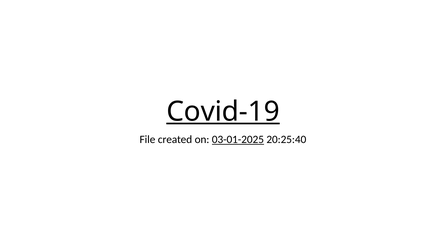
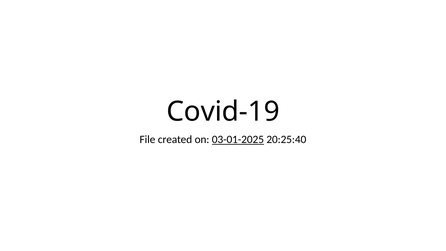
Covid-19 underline: present -> none
